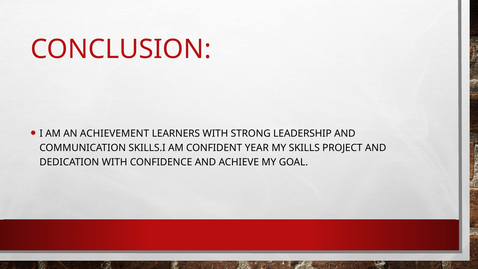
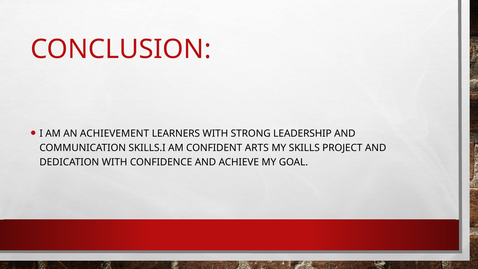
YEAR: YEAR -> ARTS
